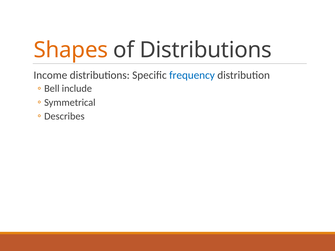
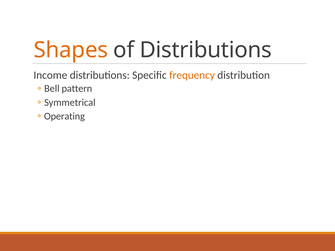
frequency colour: blue -> orange
include: include -> pattern
Describes: Describes -> Operating
